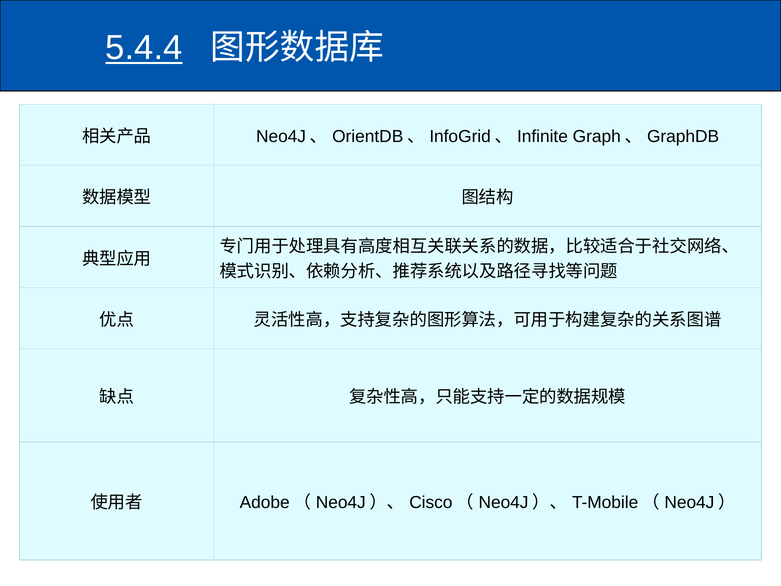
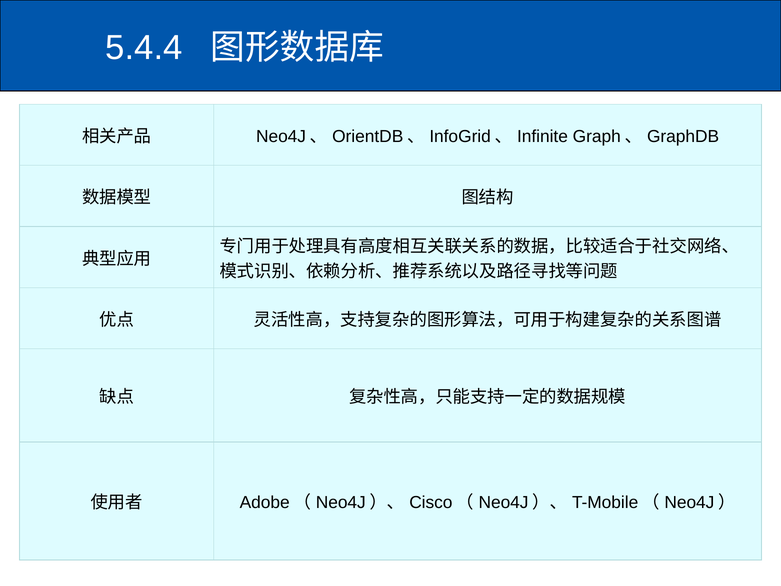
5.4.4 underline: present -> none
